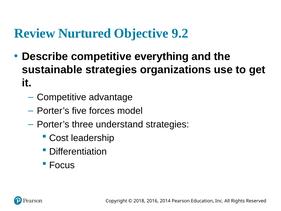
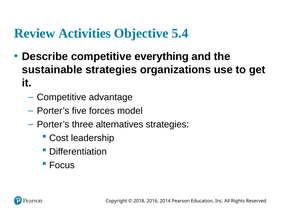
Nurtured: Nurtured -> Activities
9.2: 9.2 -> 5.4
understand: understand -> alternatives
